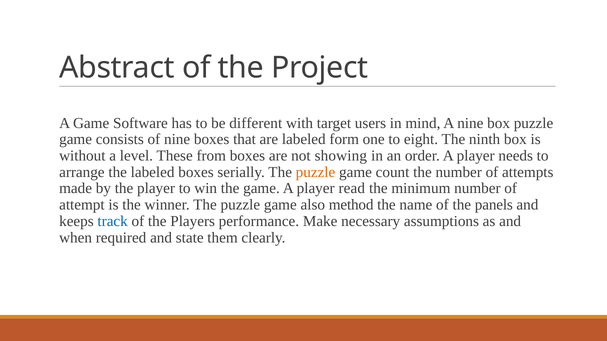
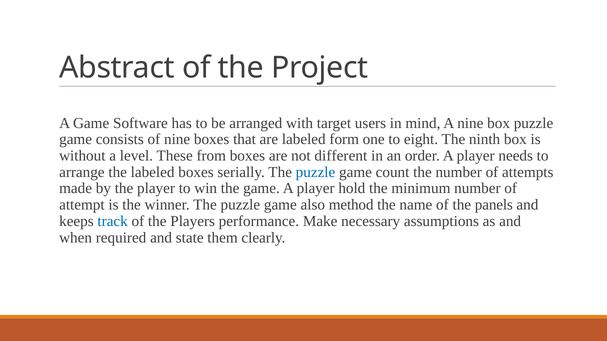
different: different -> arranged
showing: showing -> different
puzzle at (316, 172) colour: orange -> blue
read: read -> hold
